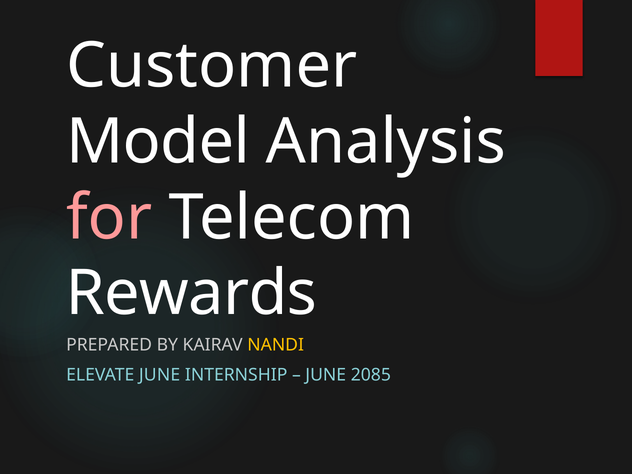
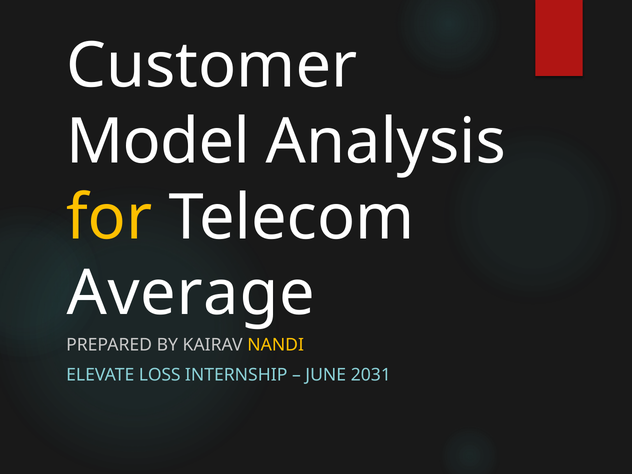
for colour: pink -> yellow
Rewards: Rewards -> Average
ELEVATE JUNE: JUNE -> LOSS
2085: 2085 -> 2031
